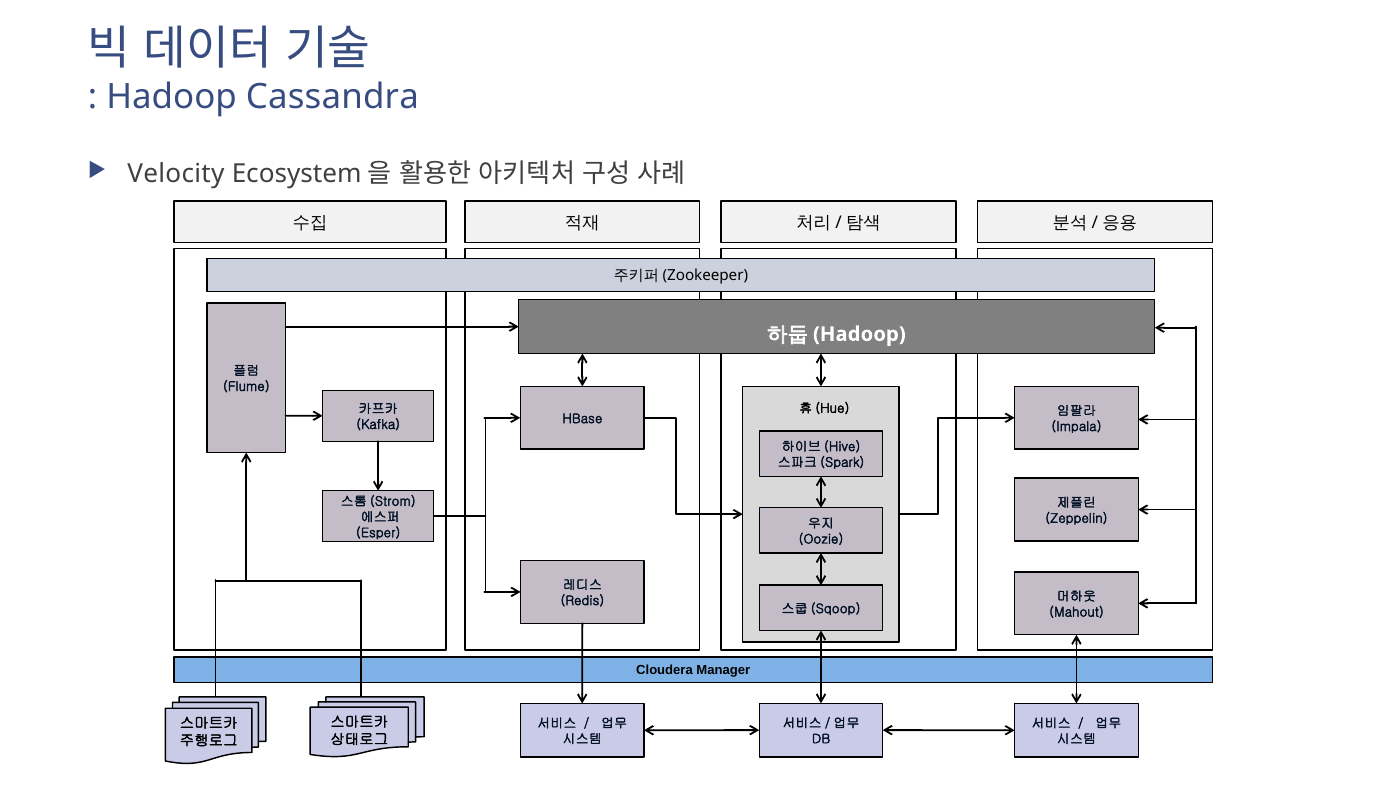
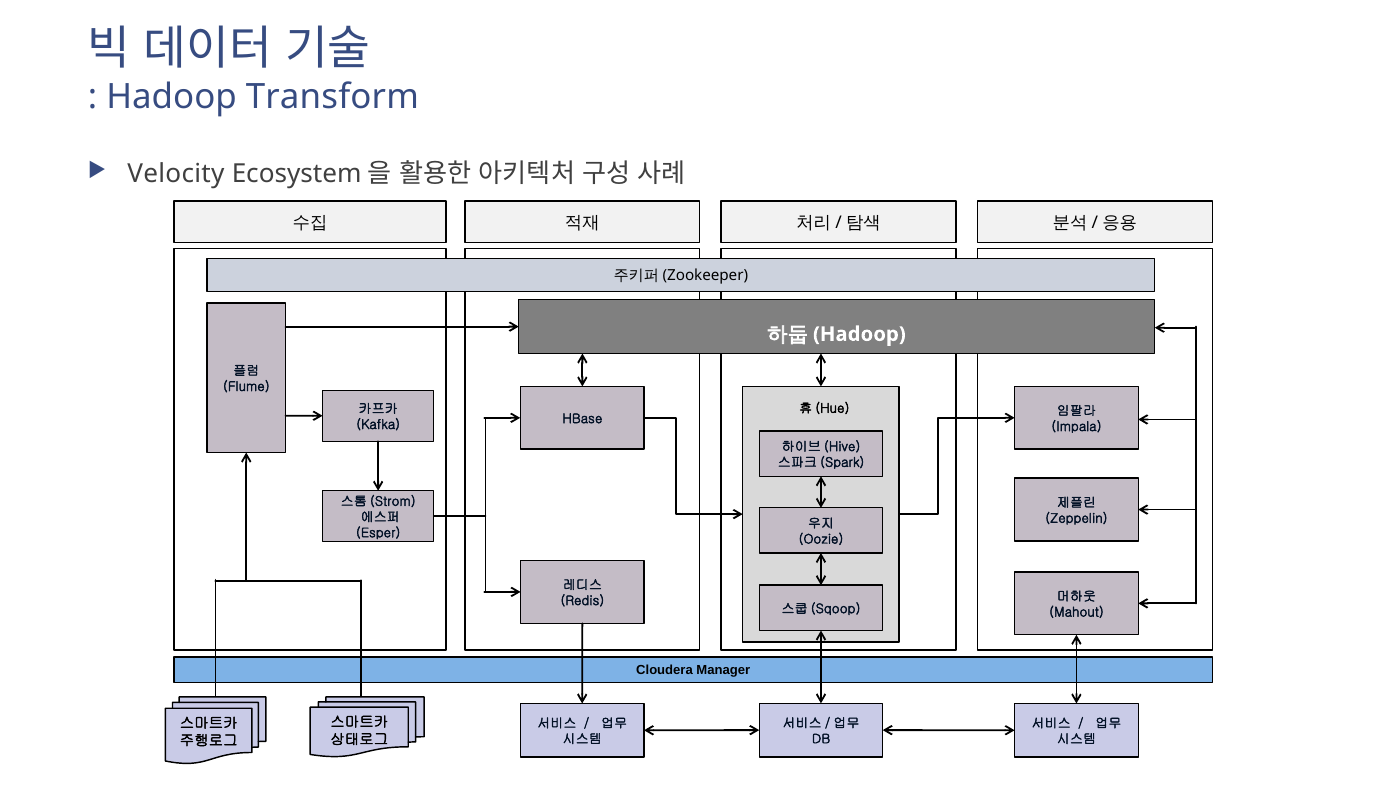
Cassandra: Cassandra -> Transform
